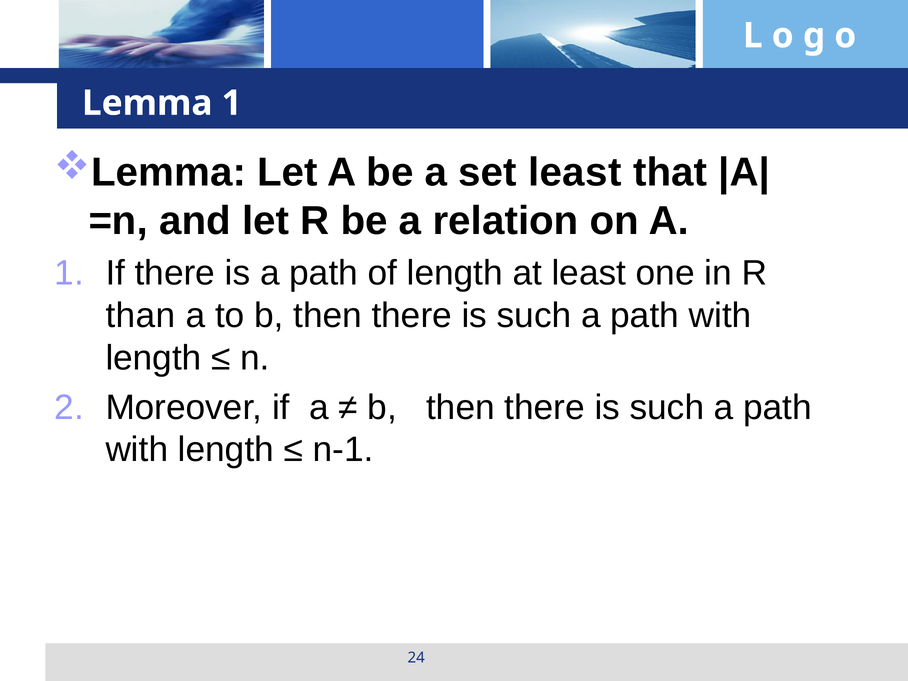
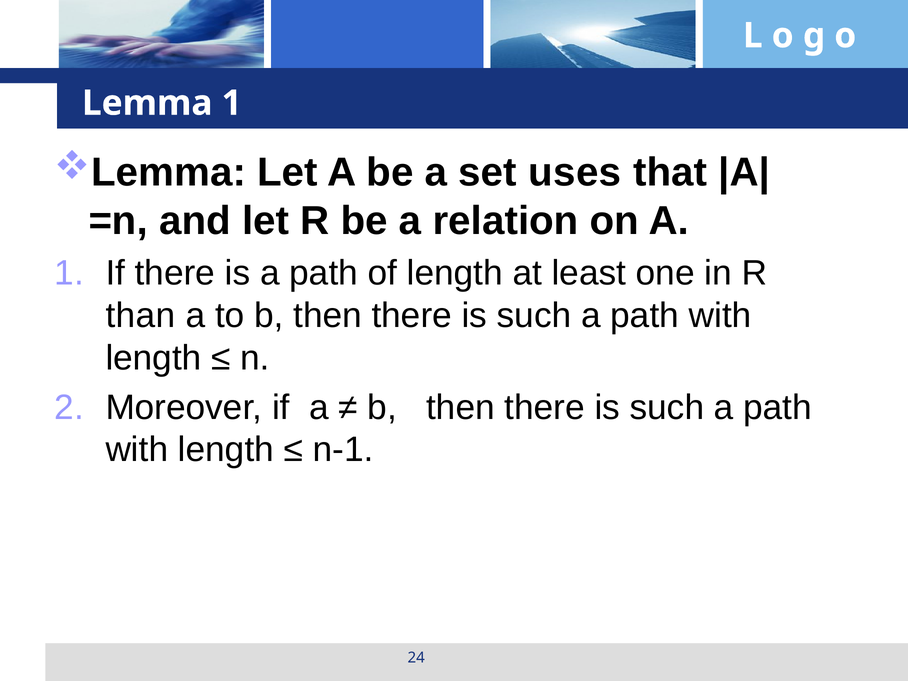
set least: least -> uses
